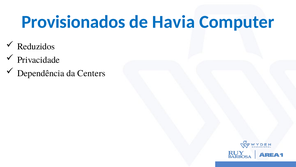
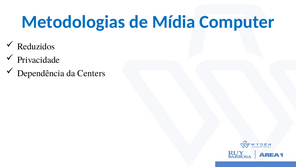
Provisionados: Provisionados -> Metodologias
Havia: Havia -> Mídia
